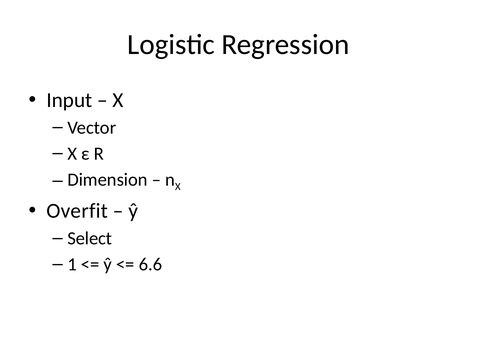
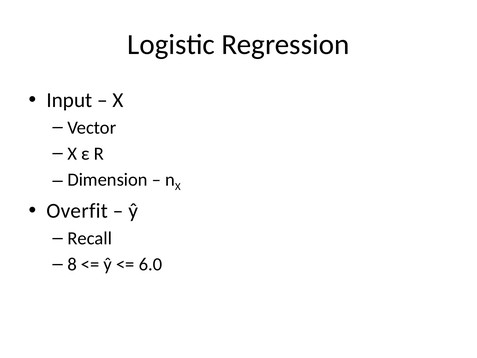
Select: Select -> Recall
1: 1 -> 8
6.6: 6.6 -> 6.0
